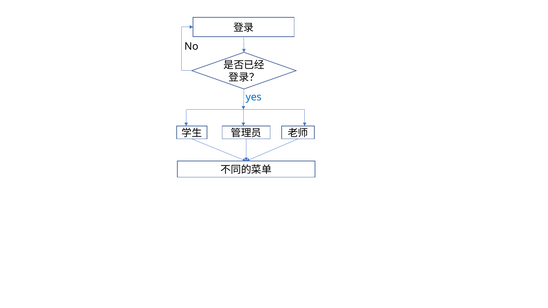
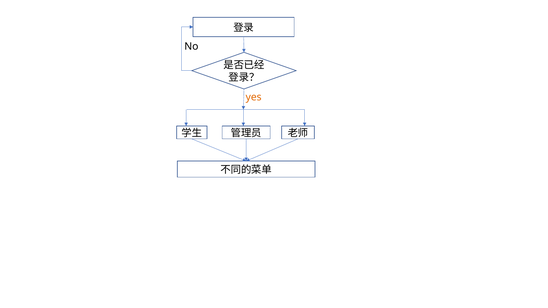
yes colour: blue -> orange
